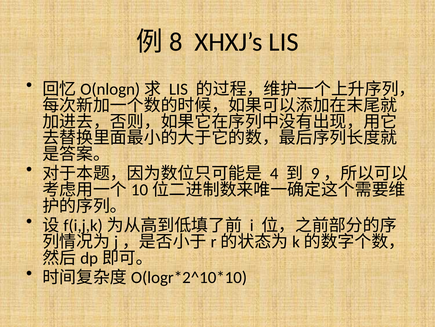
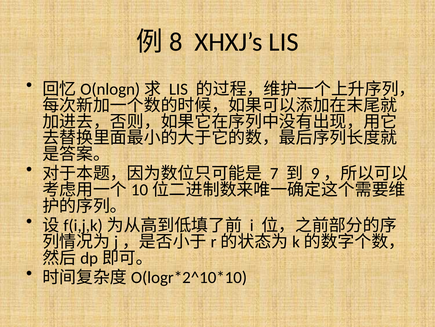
4: 4 -> 7
